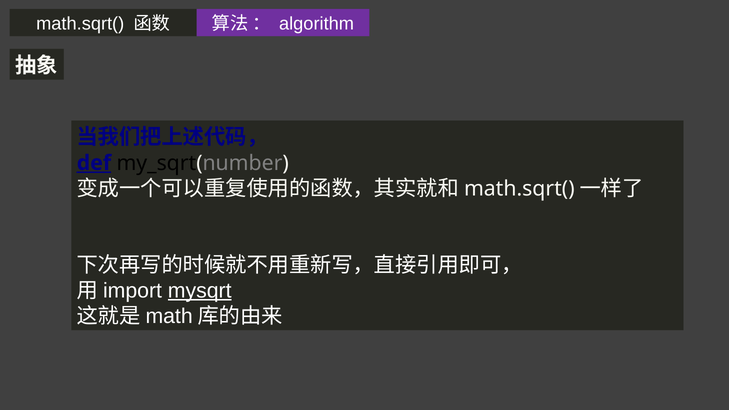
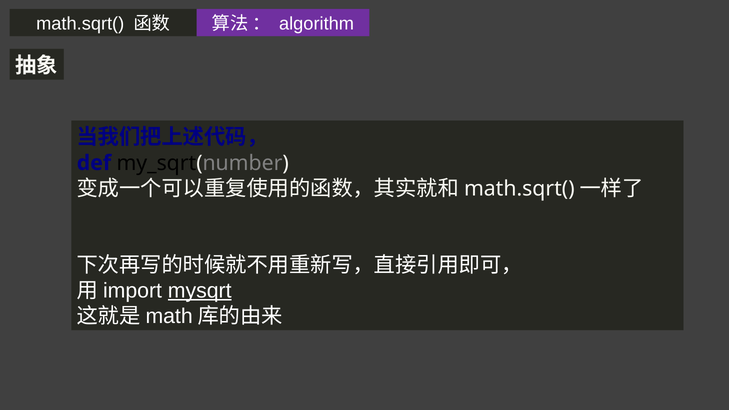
def underline: present -> none
